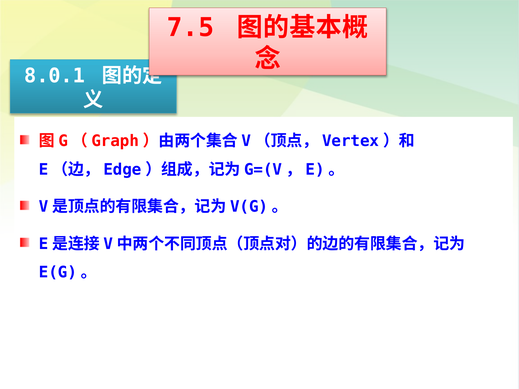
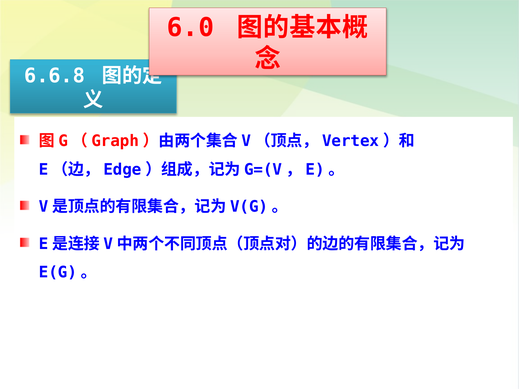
7.5: 7.5 -> 6.0
8.0.1: 8.0.1 -> 6.6.8
